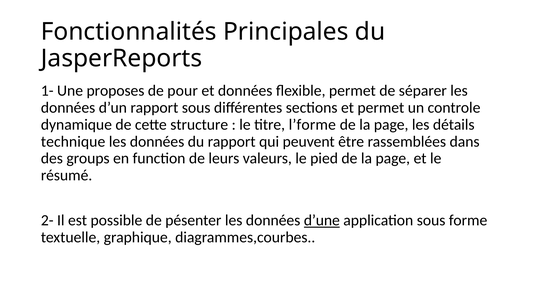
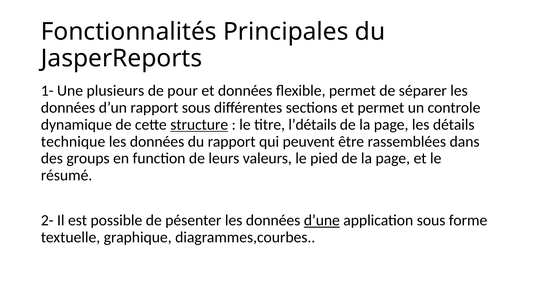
proposes: proposes -> plusieurs
structure underline: none -> present
l’forme: l’forme -> l’détails
